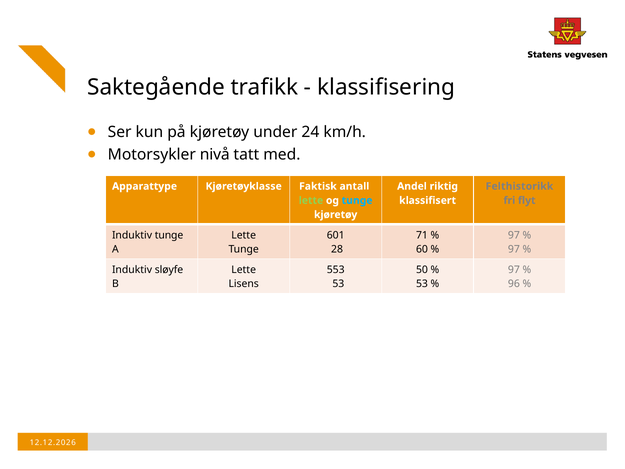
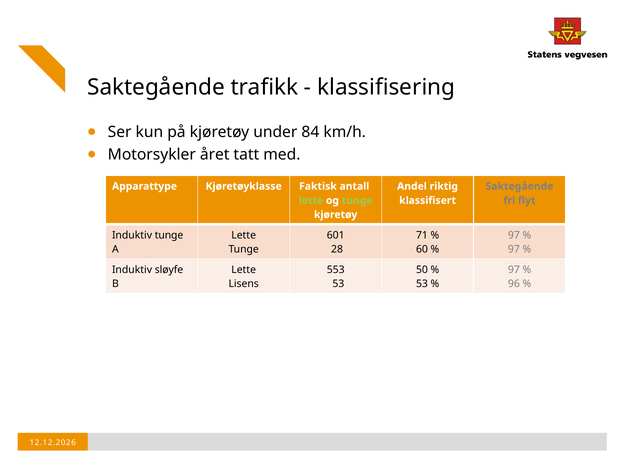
24: 24 -> 84
nivå: nivå -> året
Felthistorikk at (519, 186): Felthistorikk -> Saktegående
tunge at (357, 200) colour: light blue -> light green
